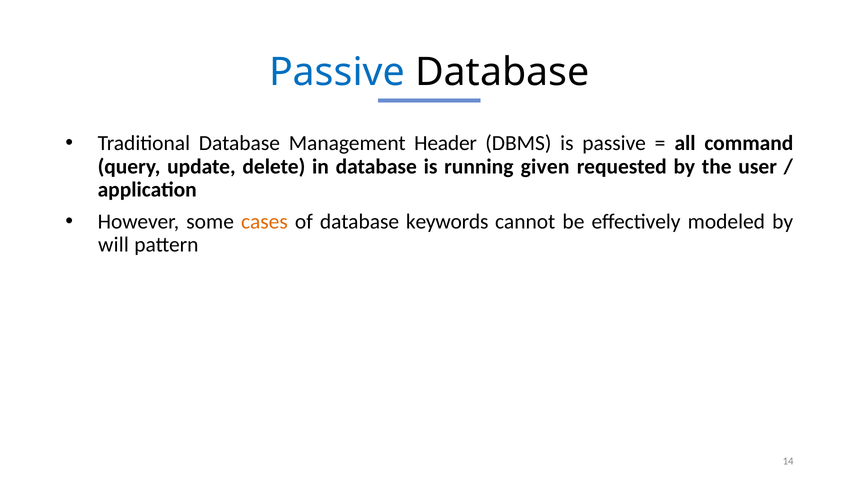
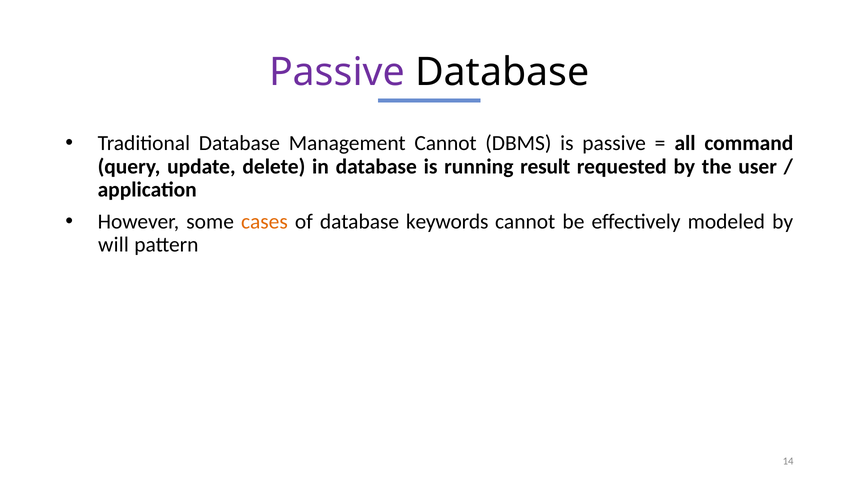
Passive at (337, 72) colour: blue -> purple
Management Header: Header -> Cannot
given: given -> result
